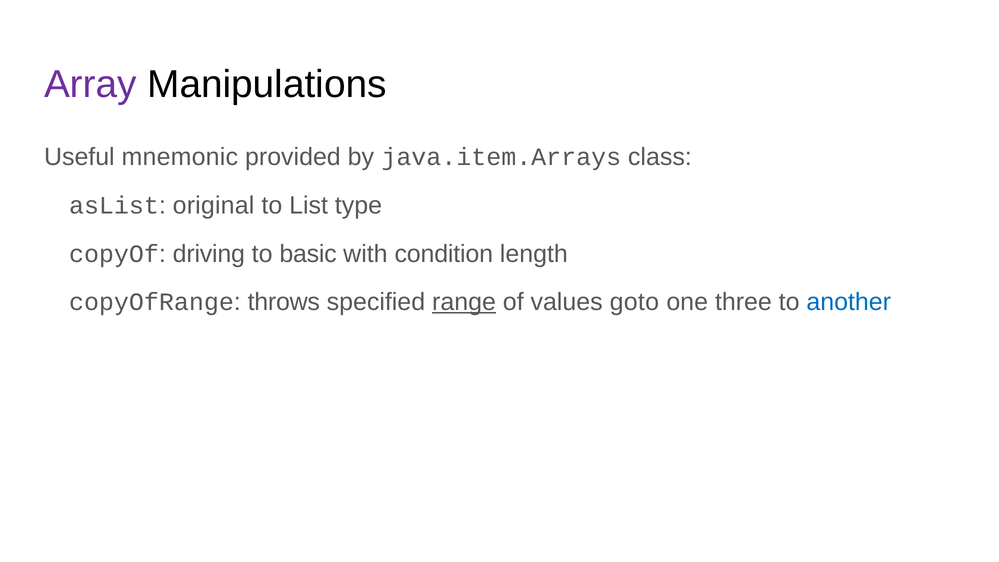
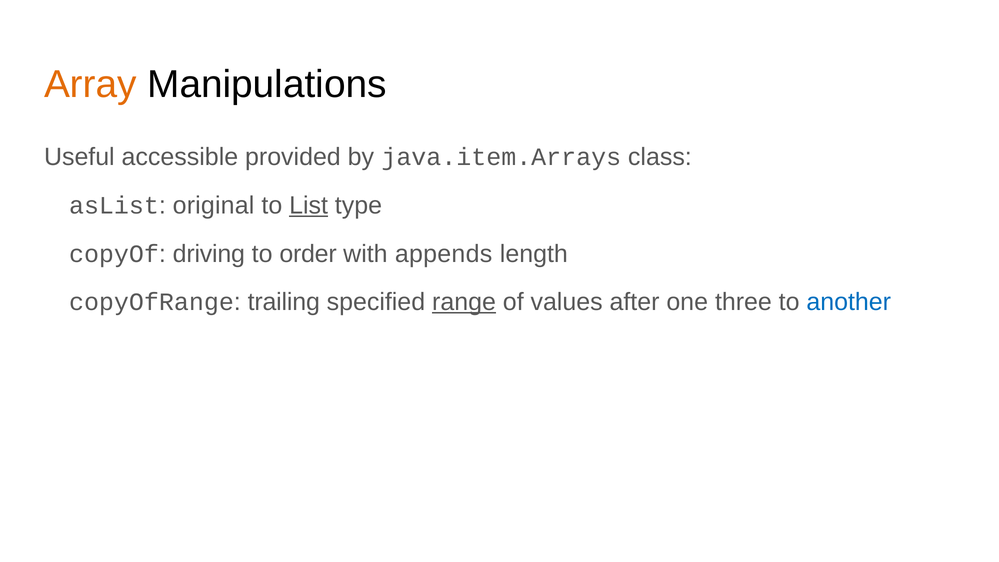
Array colour: purple -> orange
mnemonic: mnemonic -> accessible
List underline: none -> present
basic: basic -> order
condition: condition -> appends
throws: throws -> trailing
goto: goto -> after
